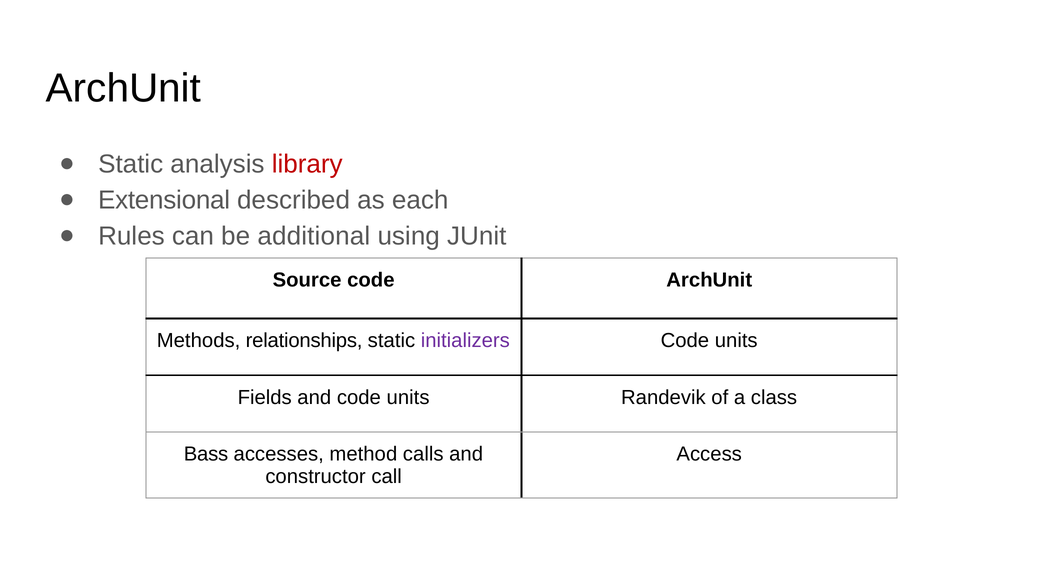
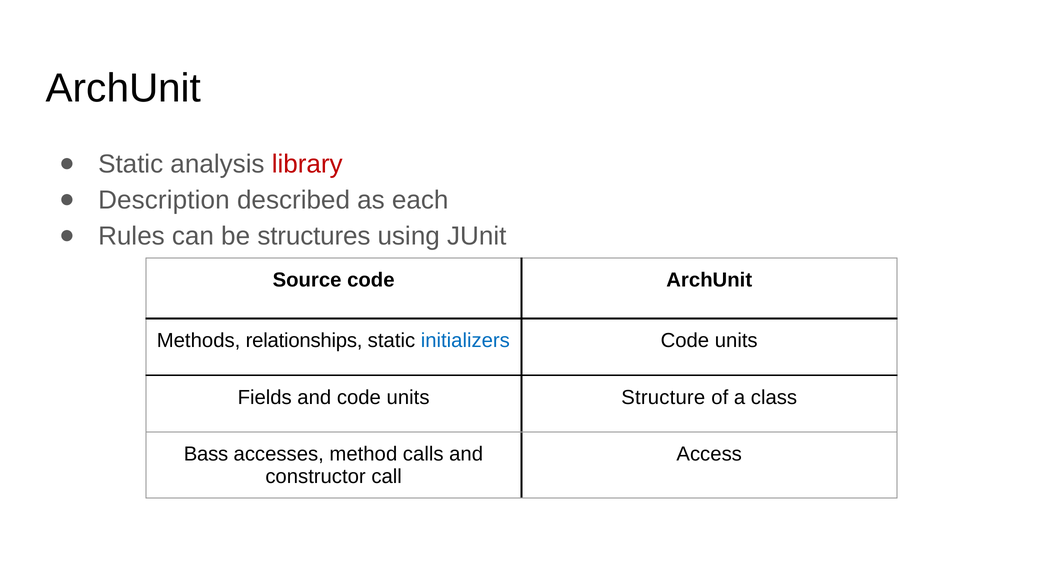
Extensional: Extensional -> Description
additional: additional -> structures
initializers colour: purple -> blue
Randevik: Randevik -> Structure
